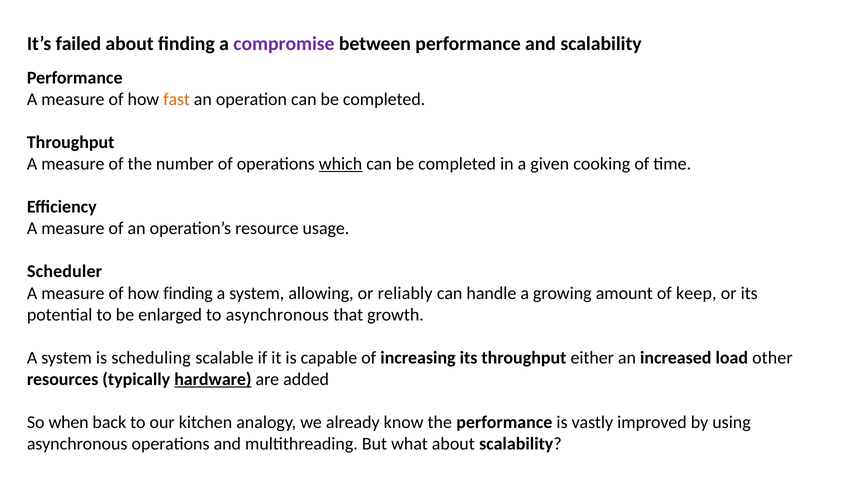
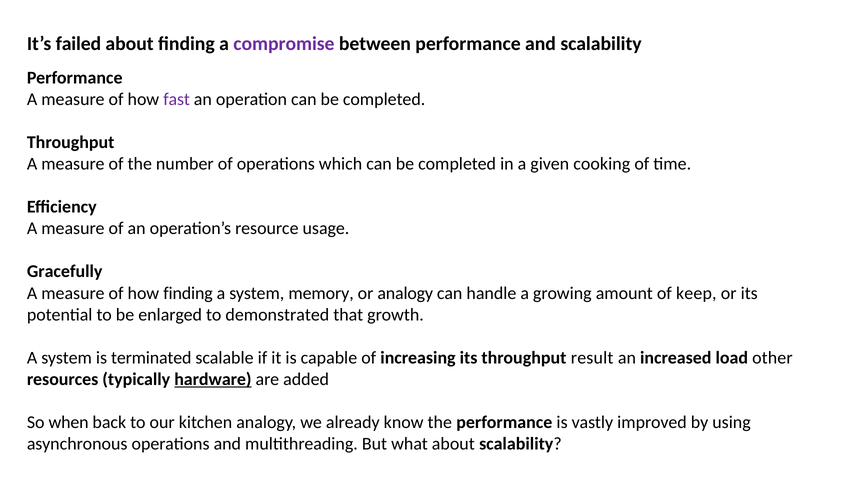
fast colour: orange -> purple
which underline: present -> none
Scheduler: Scheduler -> Gracefully
allowing: allowing -> memory
or reliably: reliably -> analogy
to asynchronous: asynchronous -> demonstrated
scheduling: scheduling -> terminated
either: either -> result
